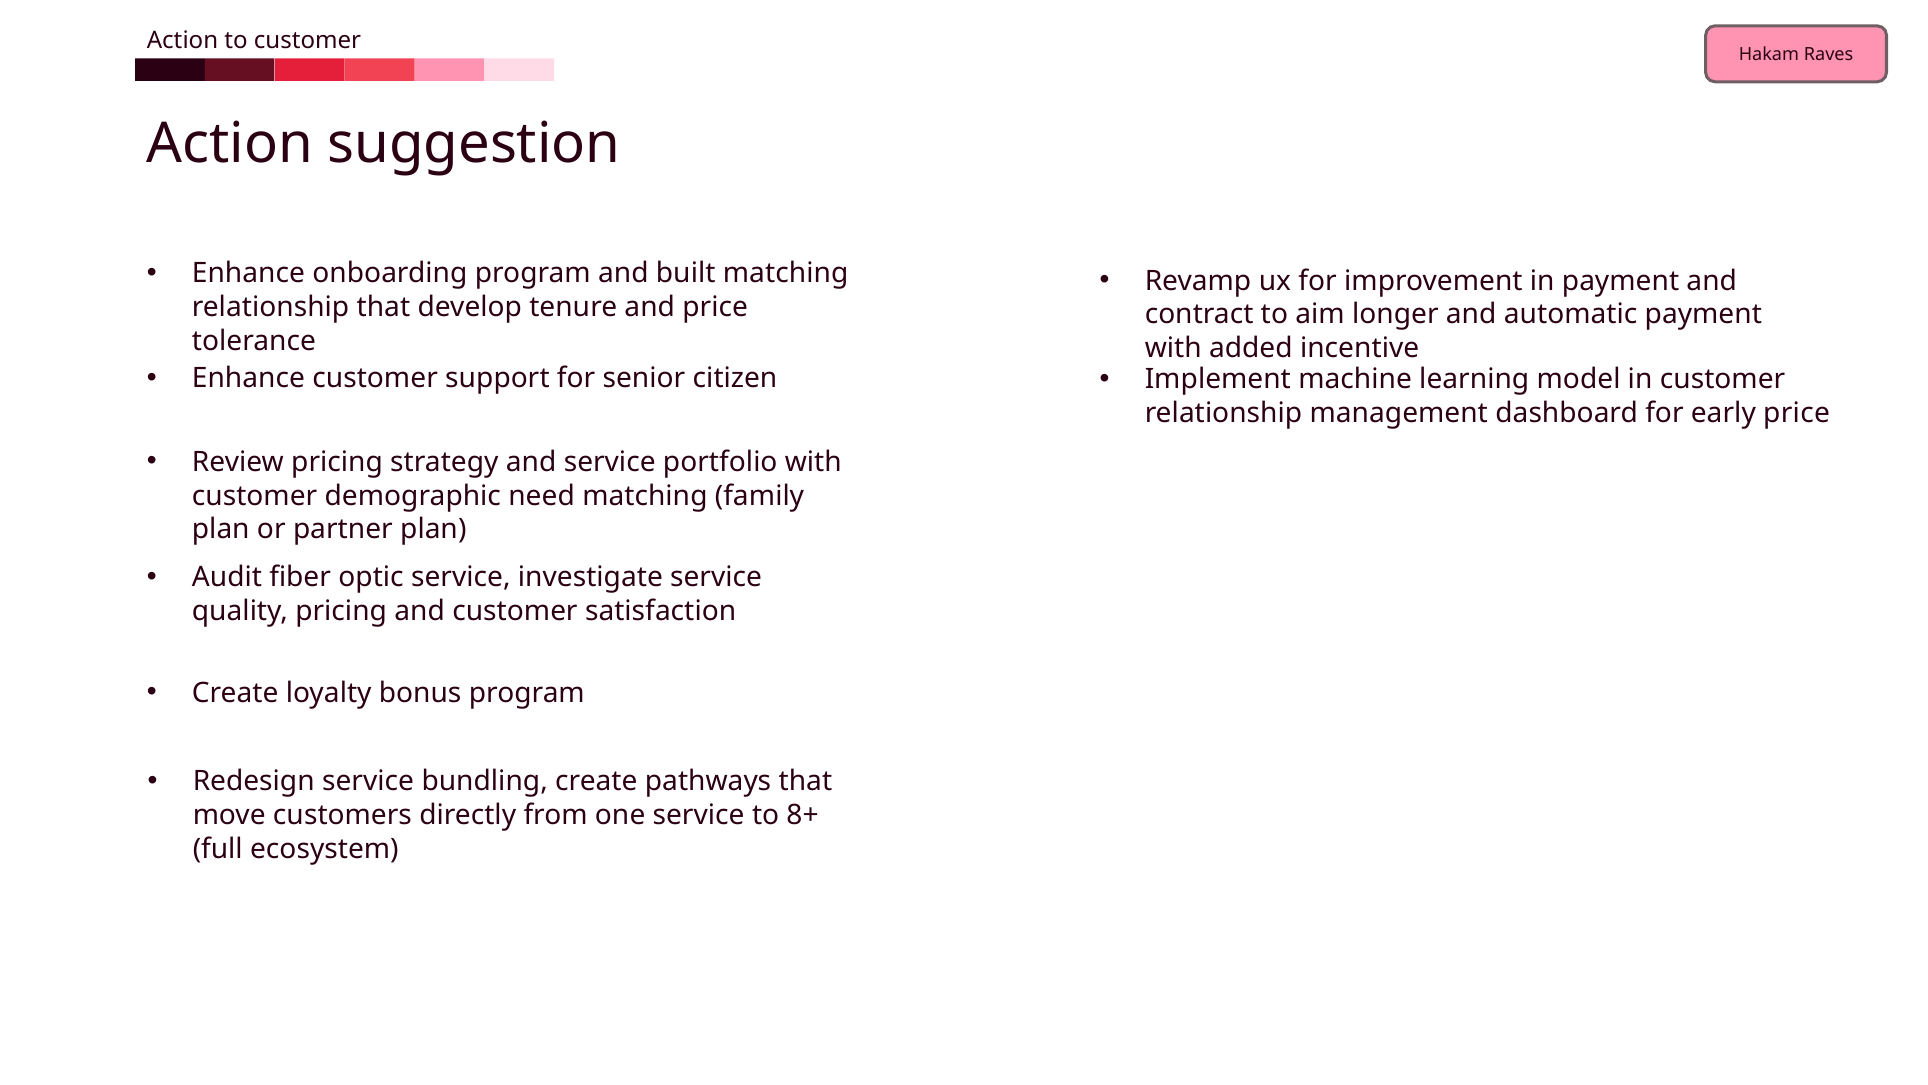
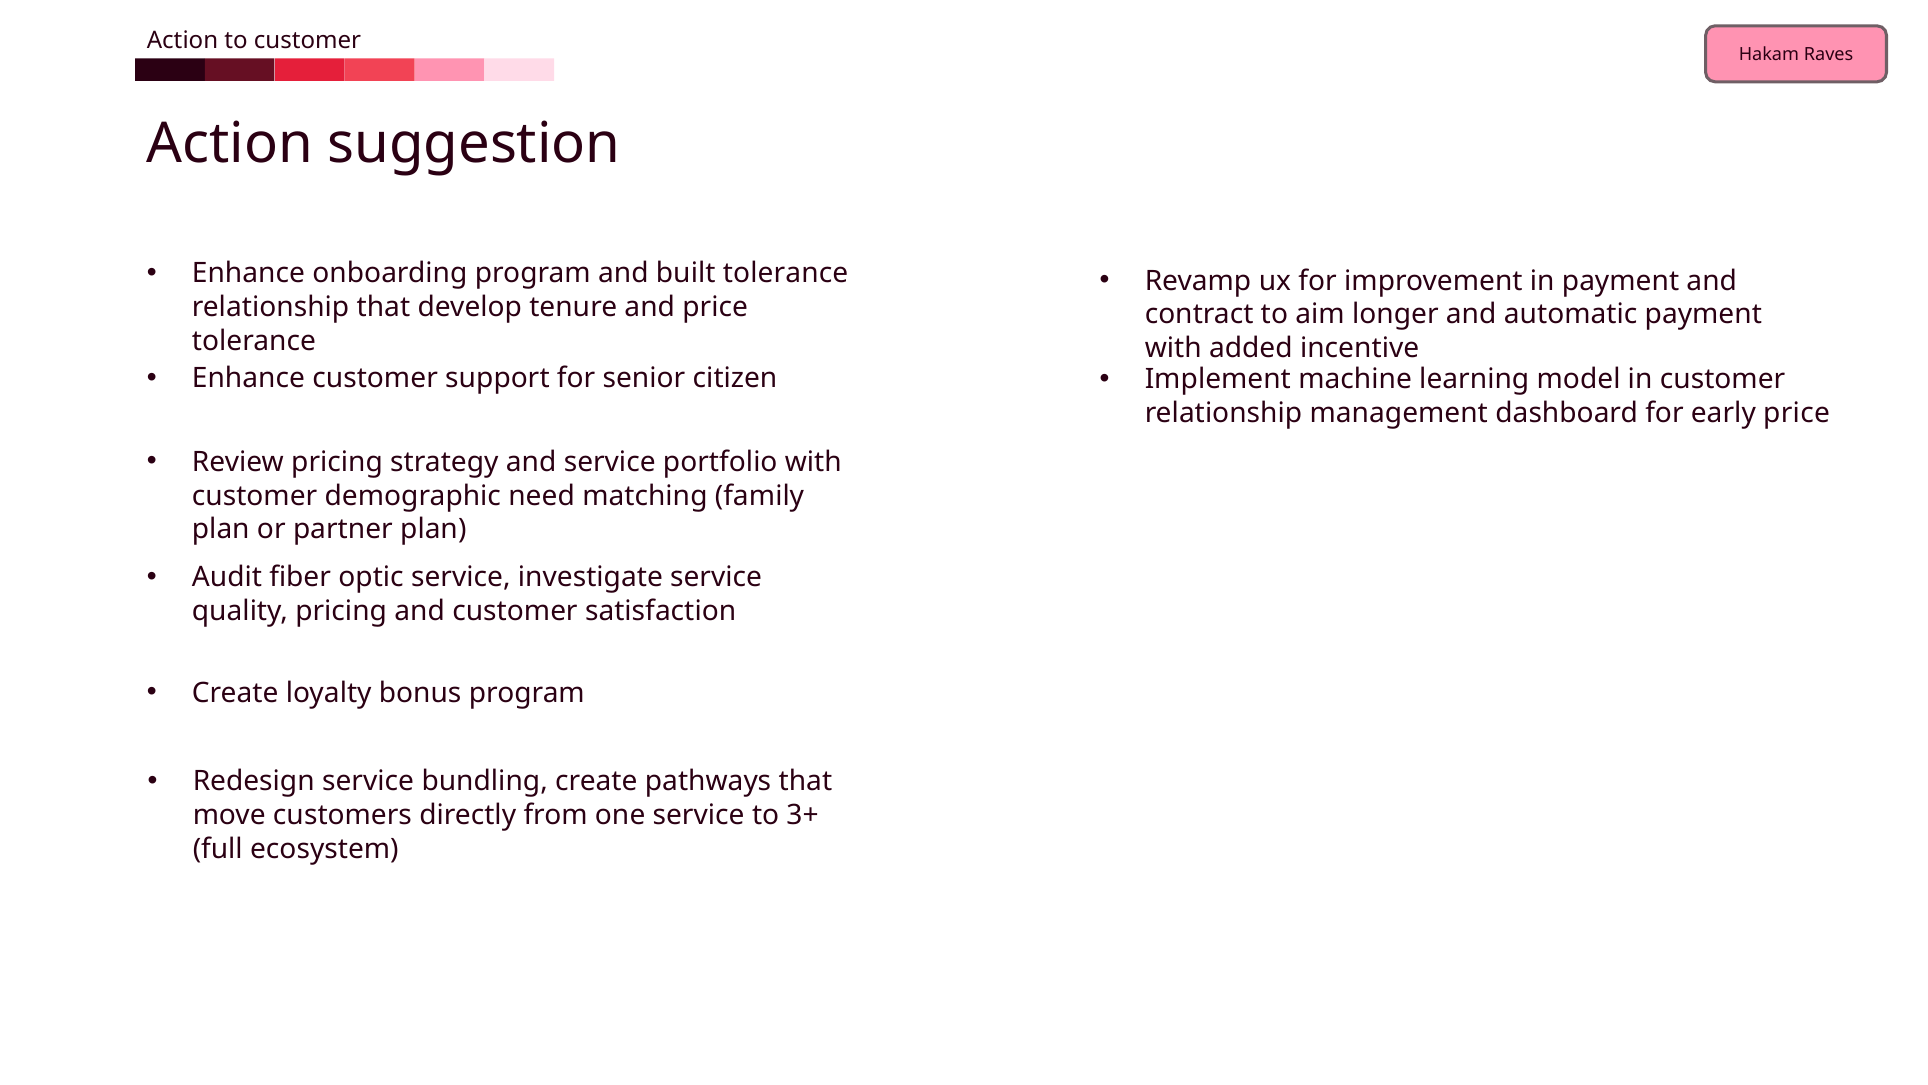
built matching: matching -> tolerance
8+: 8+ -> 3+
